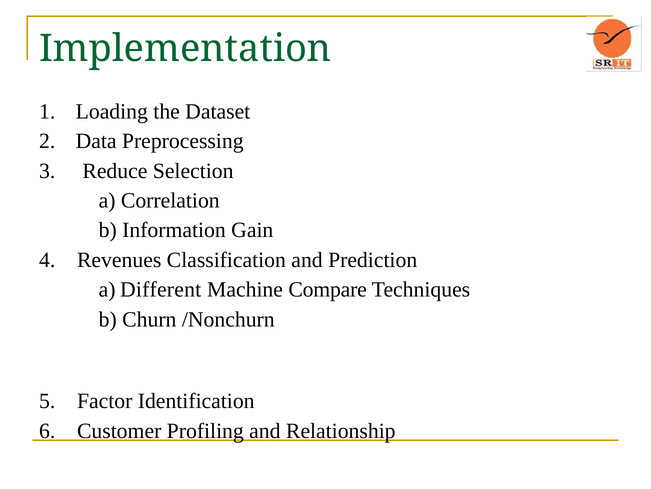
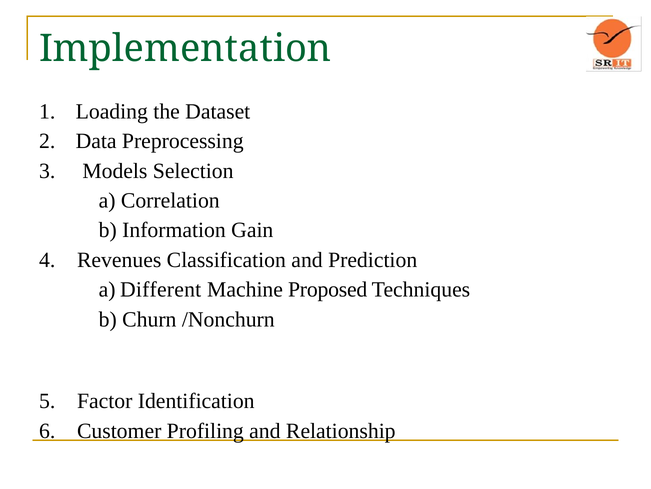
Reduce: Reduce -> Models
Compare: Compare -> Proposed
